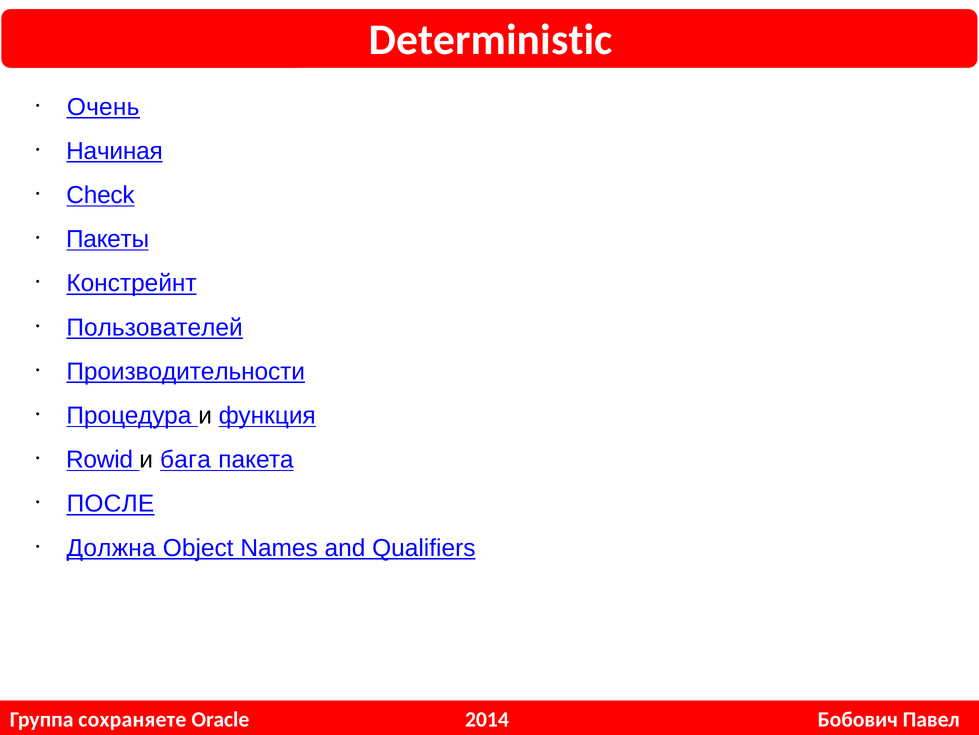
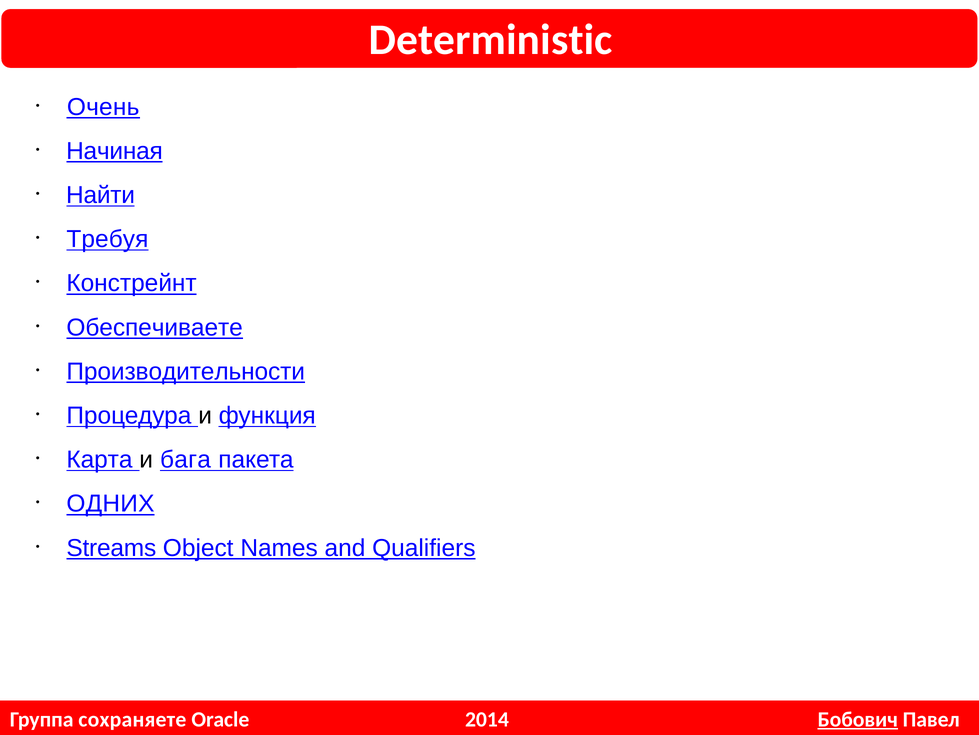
Check: Check -> Найти
Пакеты: Пакеты -> Требуя
Пользователей: Пользователей -> Обеспечиваете
Rowid: Rowid -> Карта
ПОСЛЕ: ПОСЛЕ -> ОДНИХ
Должна: Должна -> Streams
Бобович underline: none -> present
